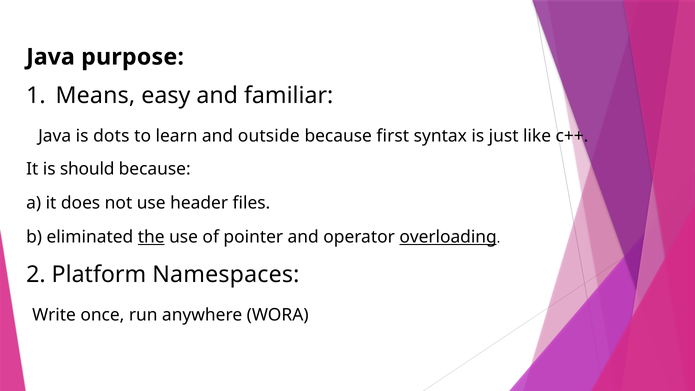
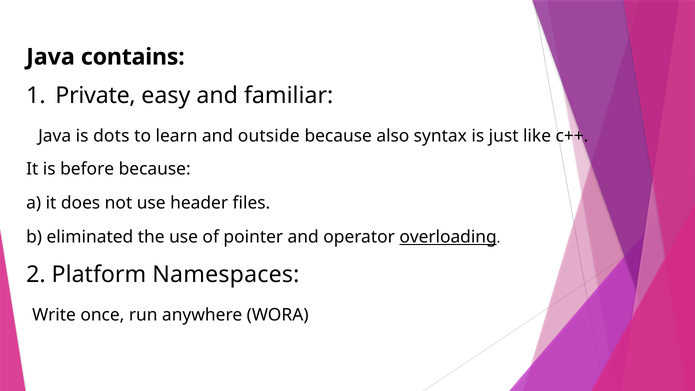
purpose: purpose -> contains
Means: Means -> Private
first: first -> also
should: should -> before
the underline: present -> none
